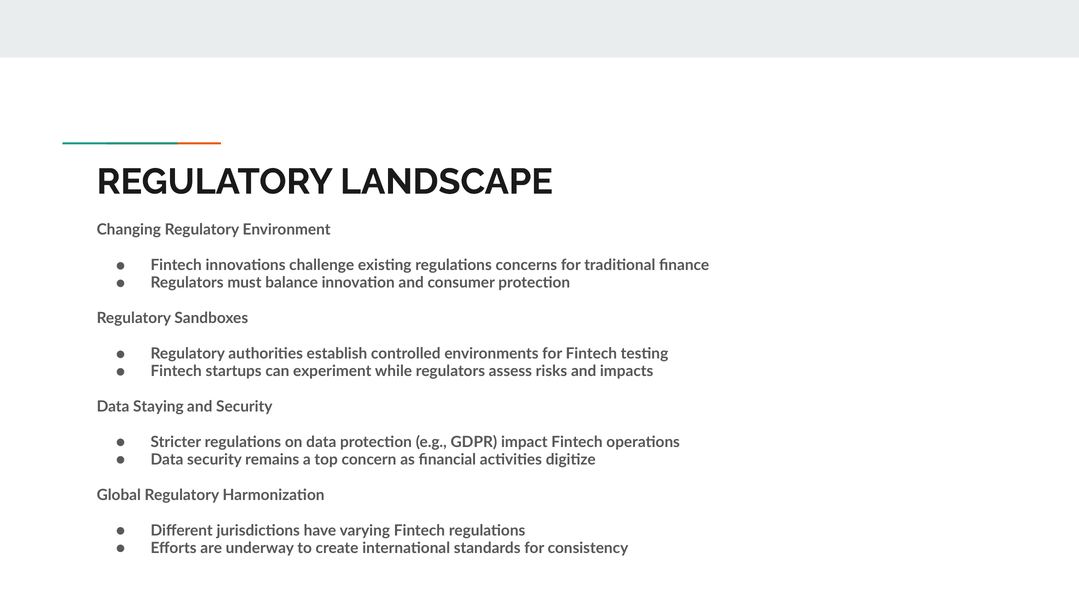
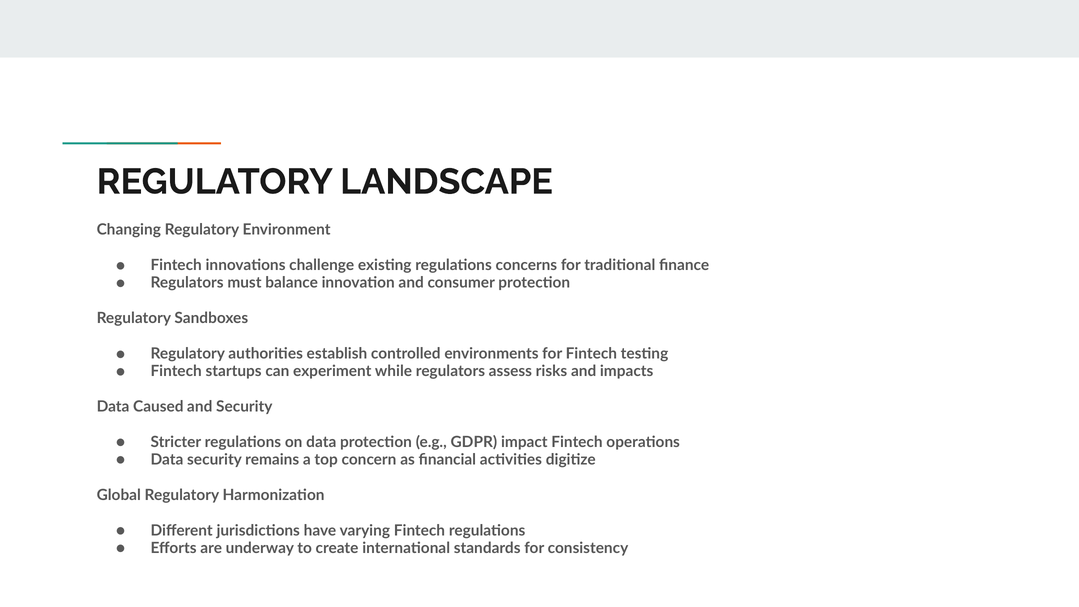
Staying: Staying -> Caused
